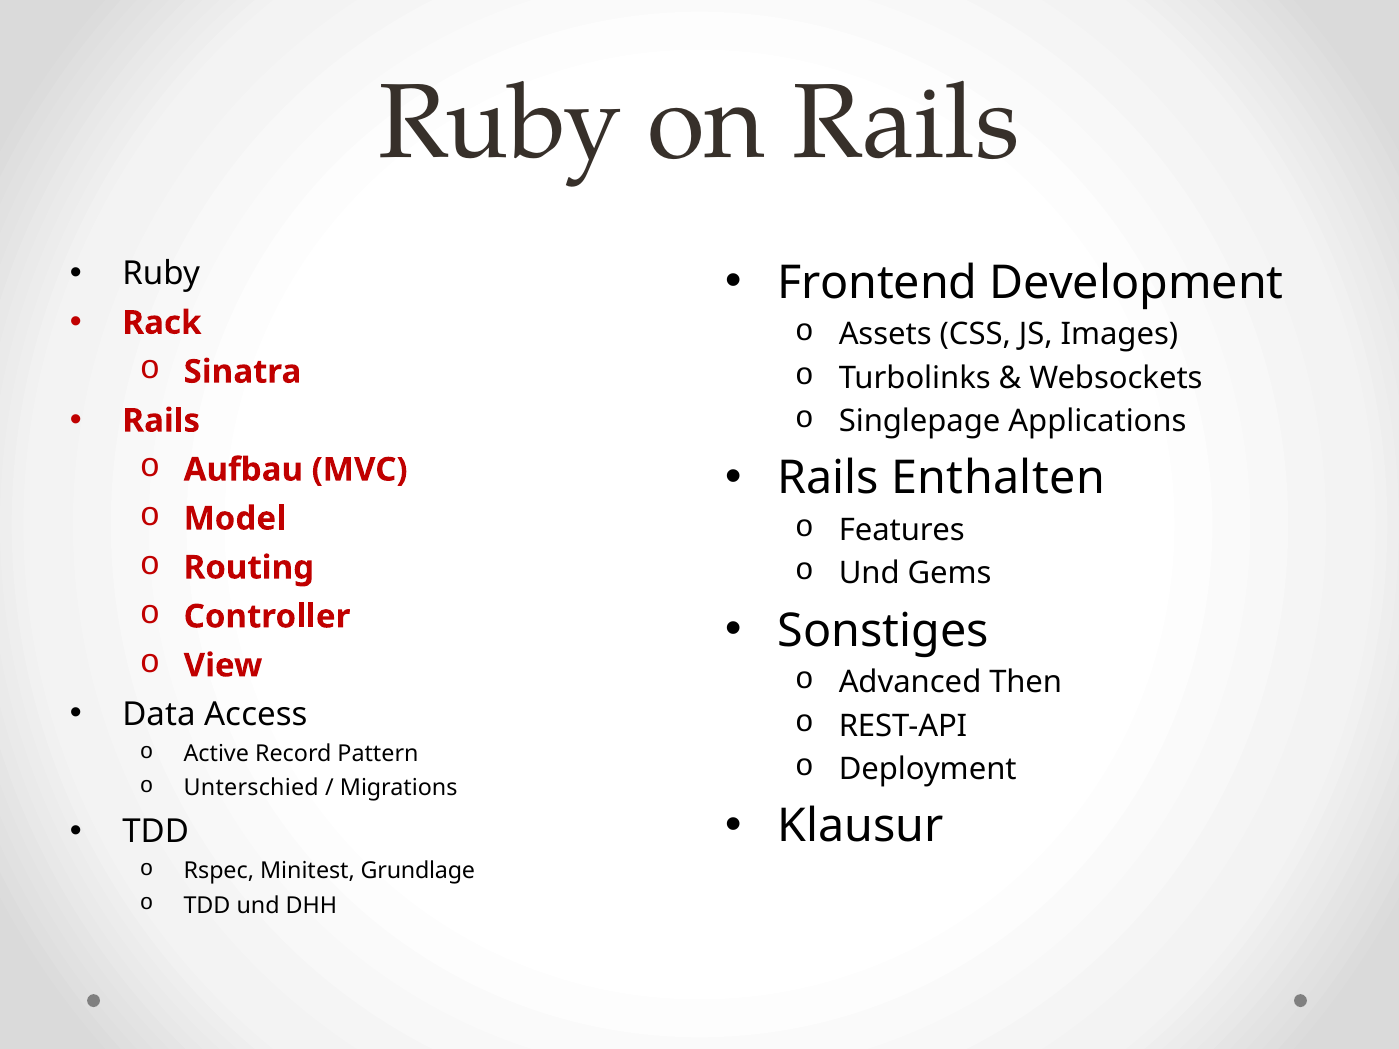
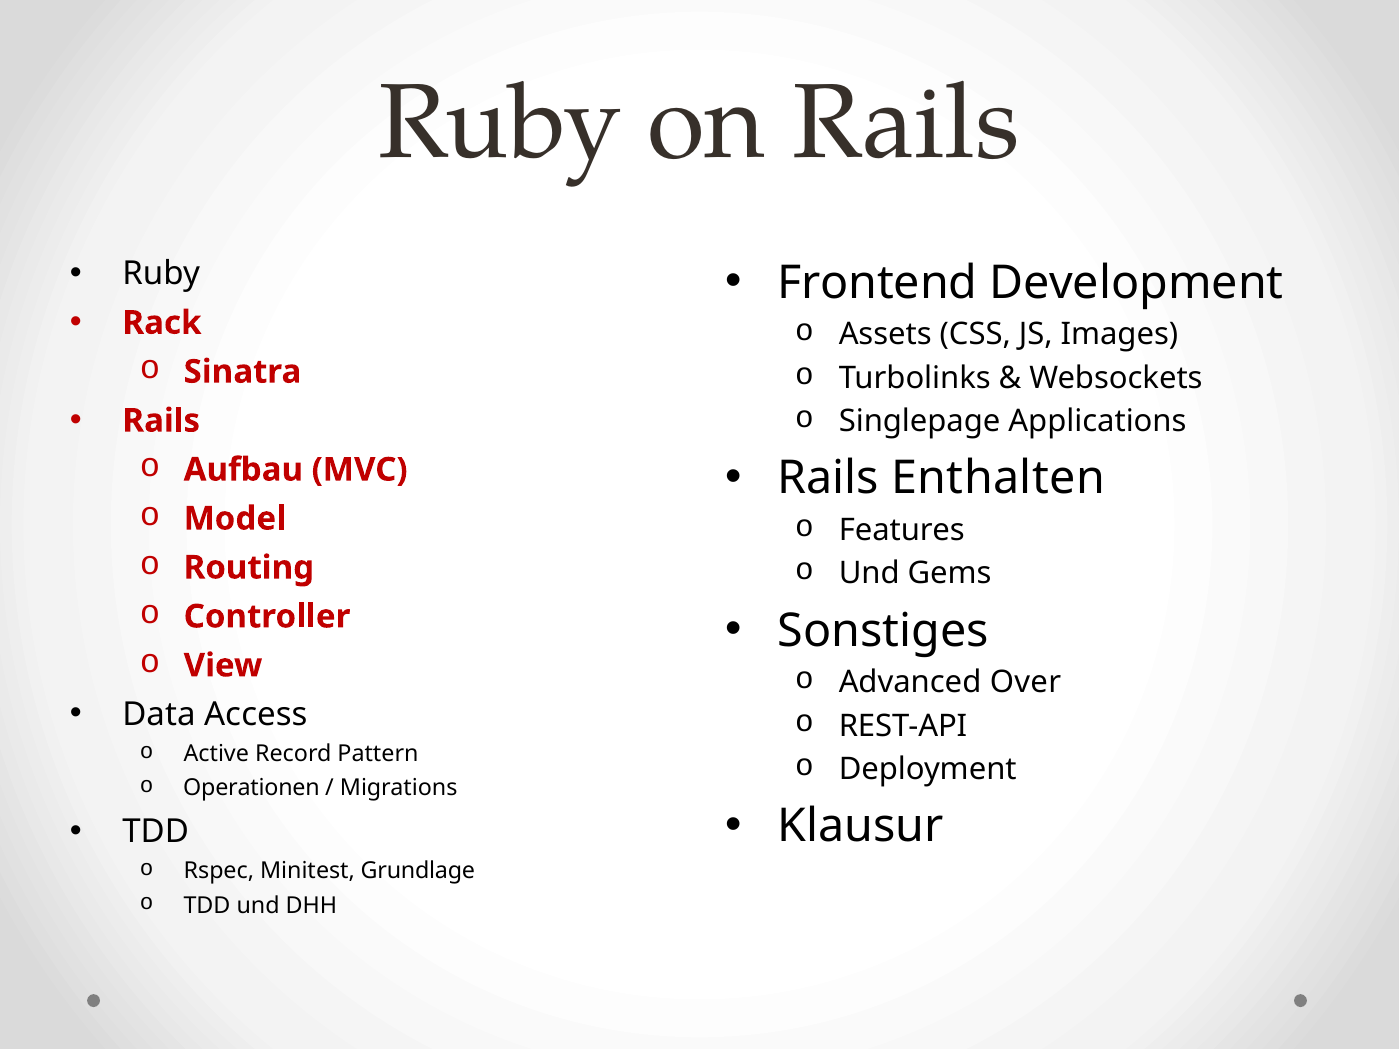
Then: Then -> Over
Unterschied: Unterschied -> Operationen
